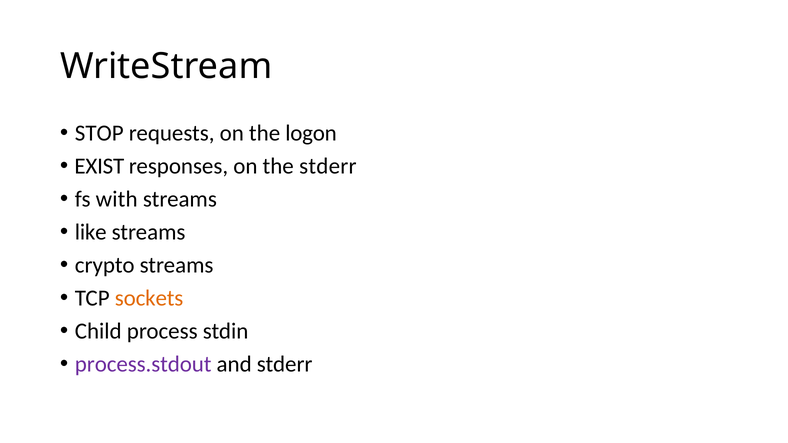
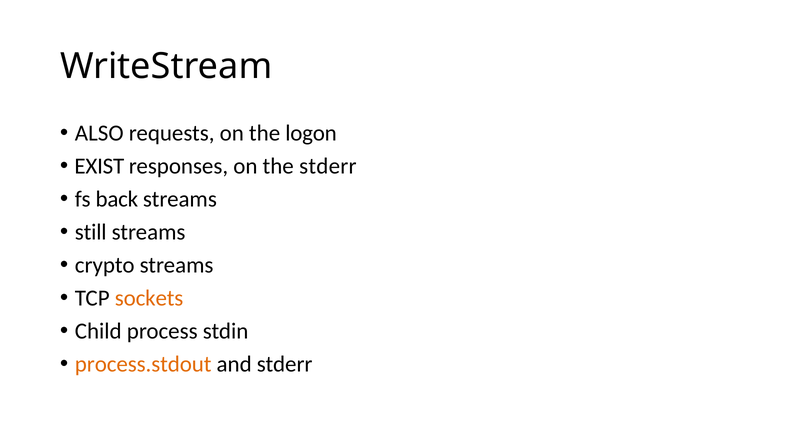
STOP: STOP -> ALSO
with: with -> back
like: like -> still
process.stdout colour: purple -> orange
